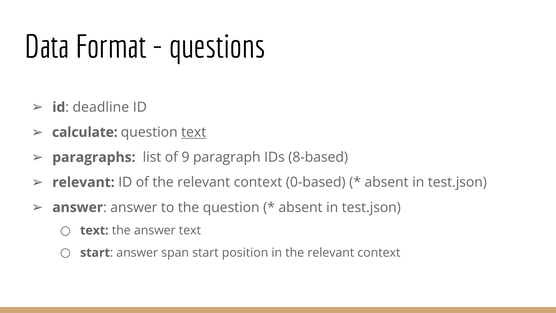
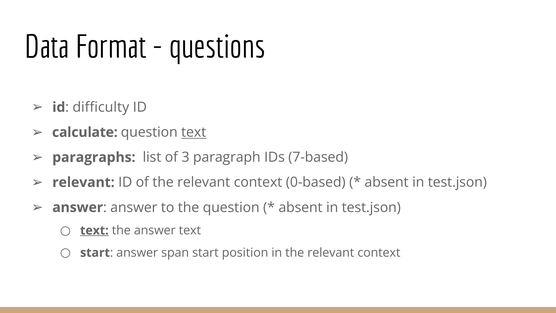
deadline: deadline -> difficulty
9: 9 -> 3
8-based: 8-based -> 7-based
text at (94, 230) underline: none -> present
